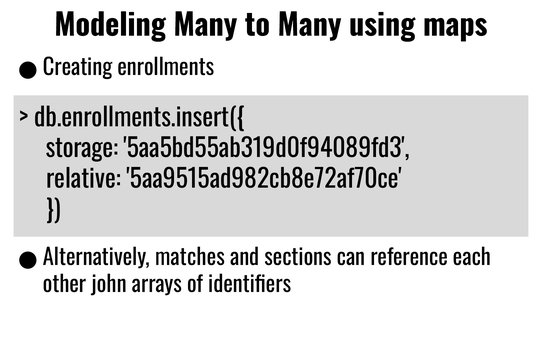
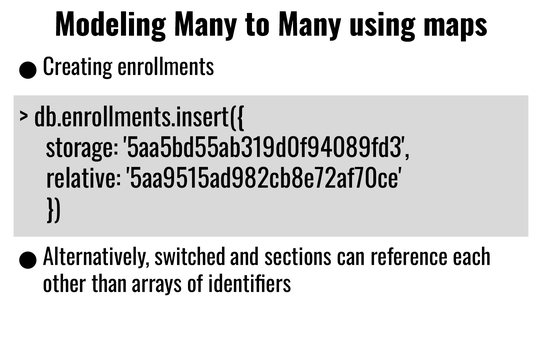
matches: matches -> switched
john: john -> than
